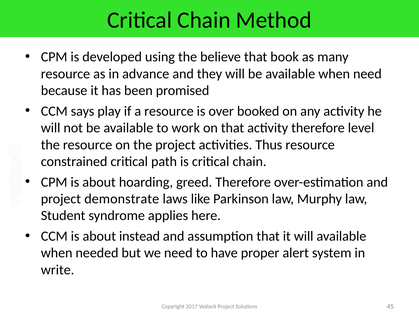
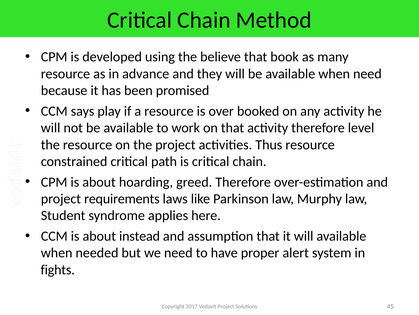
demonstrate: demonstrate -> requirements
write: write -> fights
